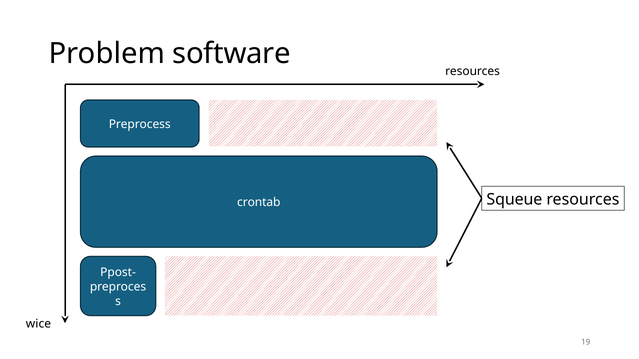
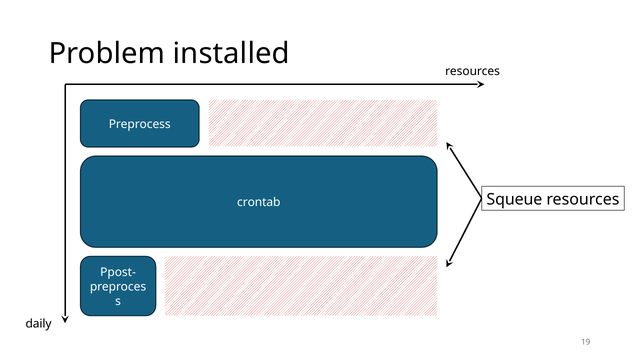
software: software -> installed
wice: wice -> daily
